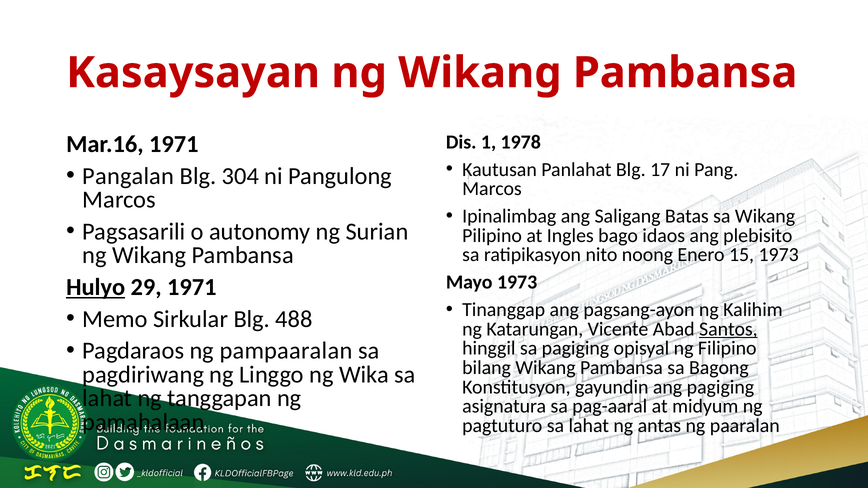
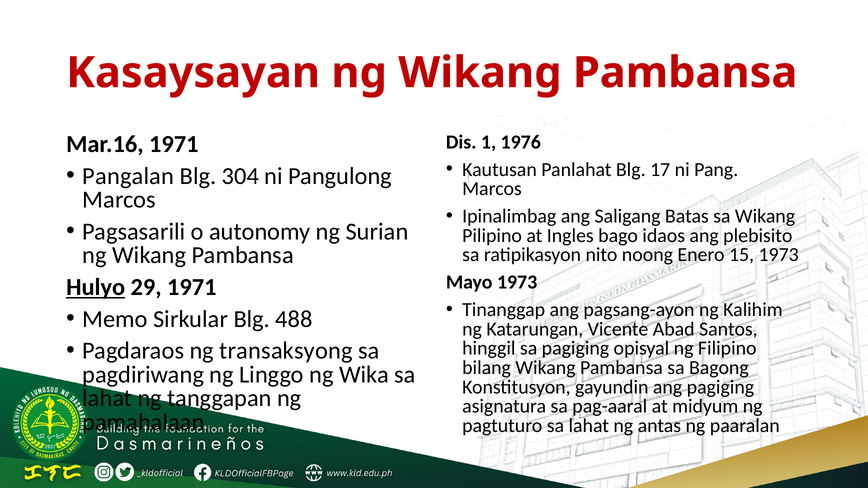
1978: 1978 -> 1976
Santos underline: present -> none
pampaaralan: pampaaralan -> transaksyong
